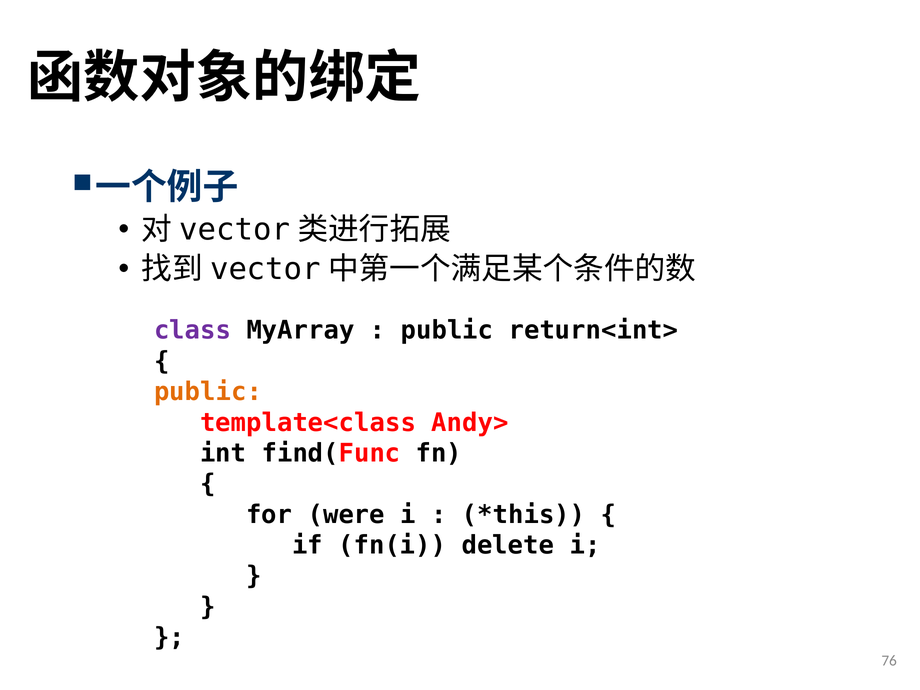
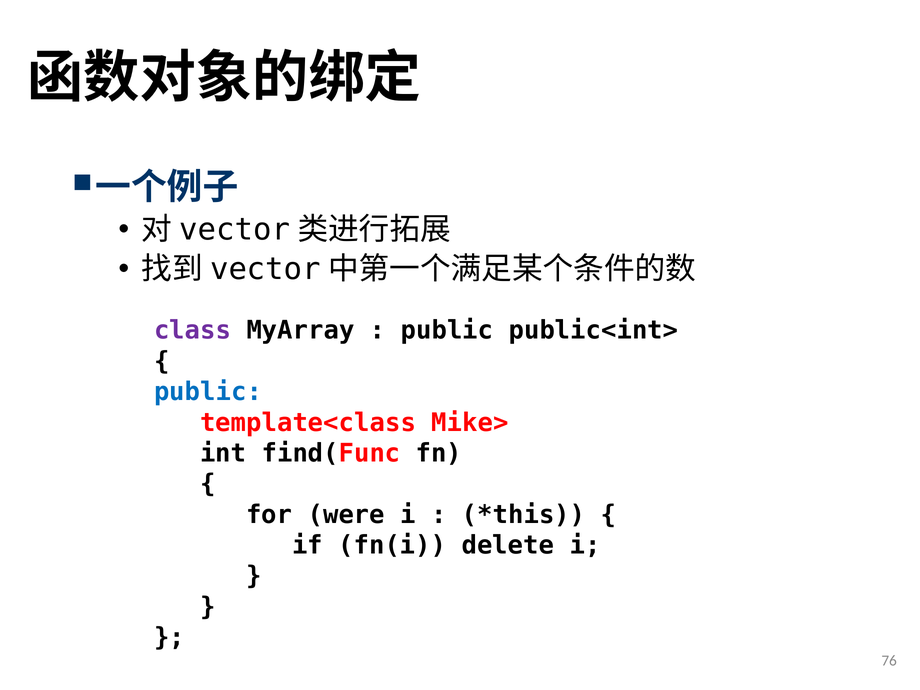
return<int>: return<int> -> public<int>
public at (208, 392) colour: orange -> blue
Andy>: Andy> -> Mike>
